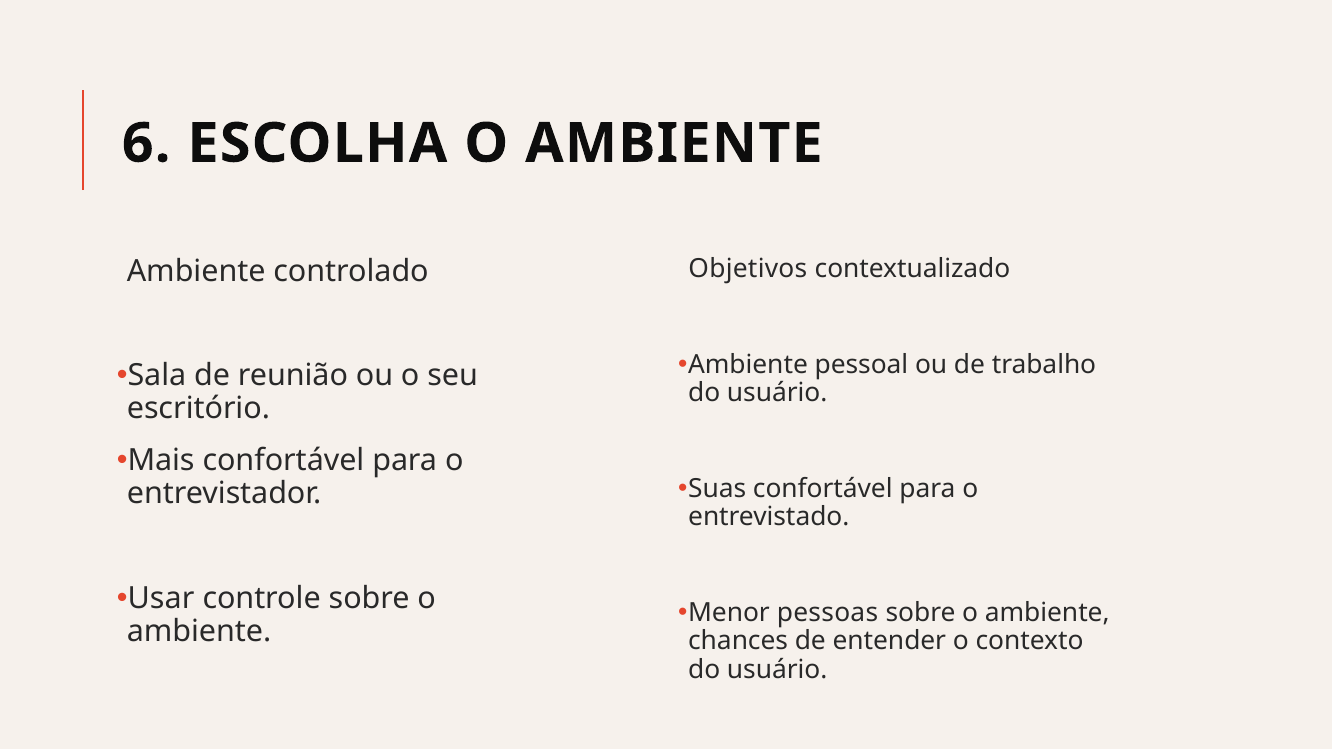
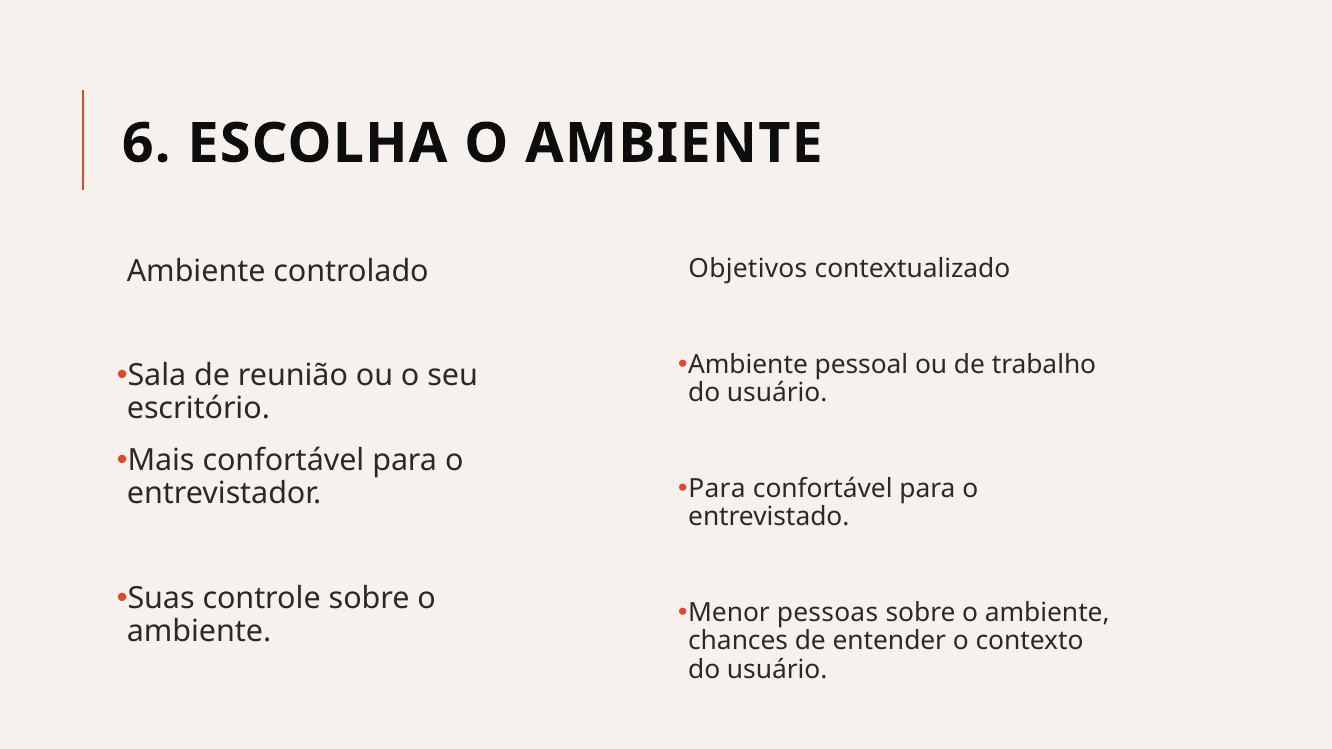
Suas at (717, 489): Suas -> Para
Usar: Usar -> Suas
